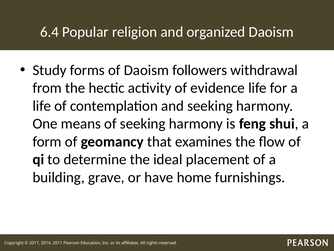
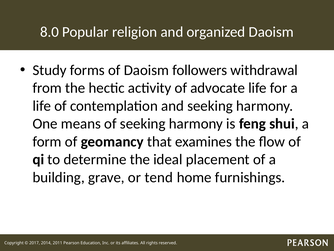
6.4: 6.4 -> 8.0
evidence: evidence -> advocate
have: have -> tend
